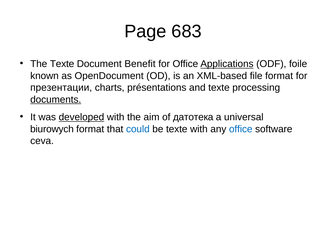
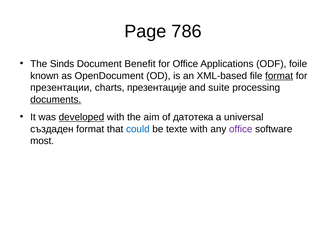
683: 683 -> 786
The Texte: Texte -> Sinds
Applications underline: present -> none
format at (279, 76) underline: none -> present
présentations: présentations -> презентације
and texte: texte -> suite
biurowych: biurowych -> създаден
office at (241, 129) colour: blue -> purple
ceva: ceva -> most
